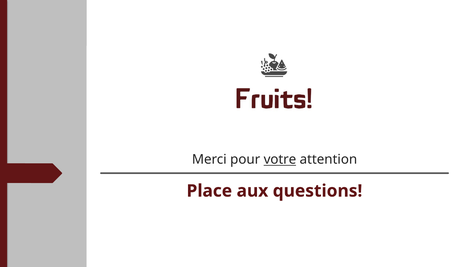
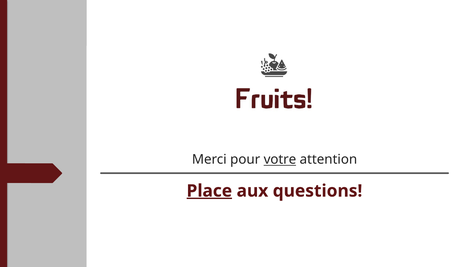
Place underline: none -> present
